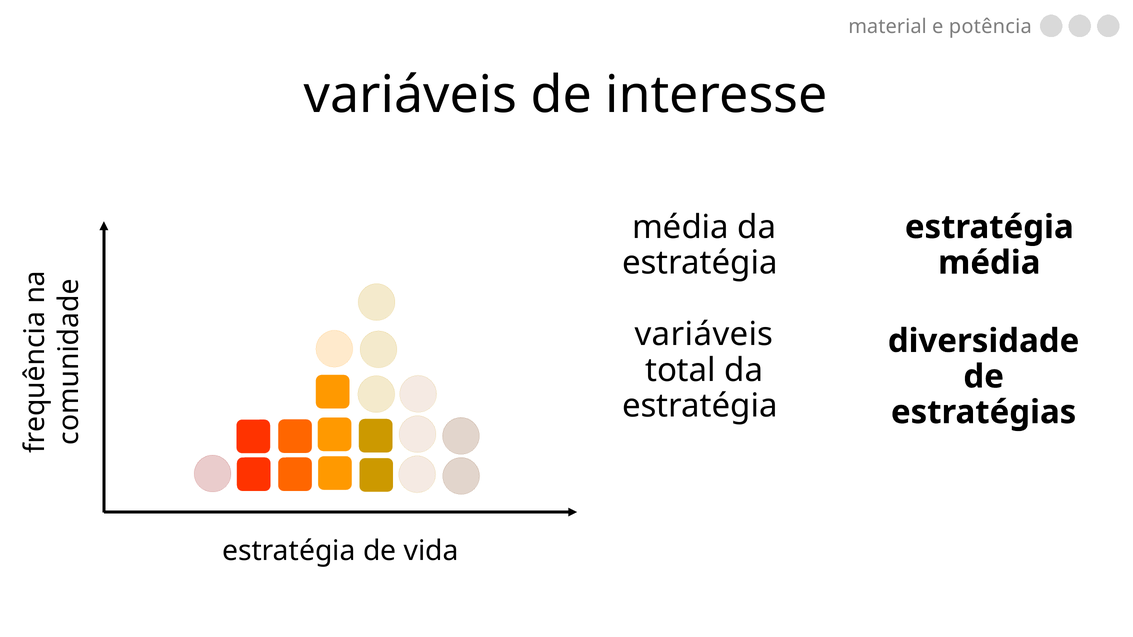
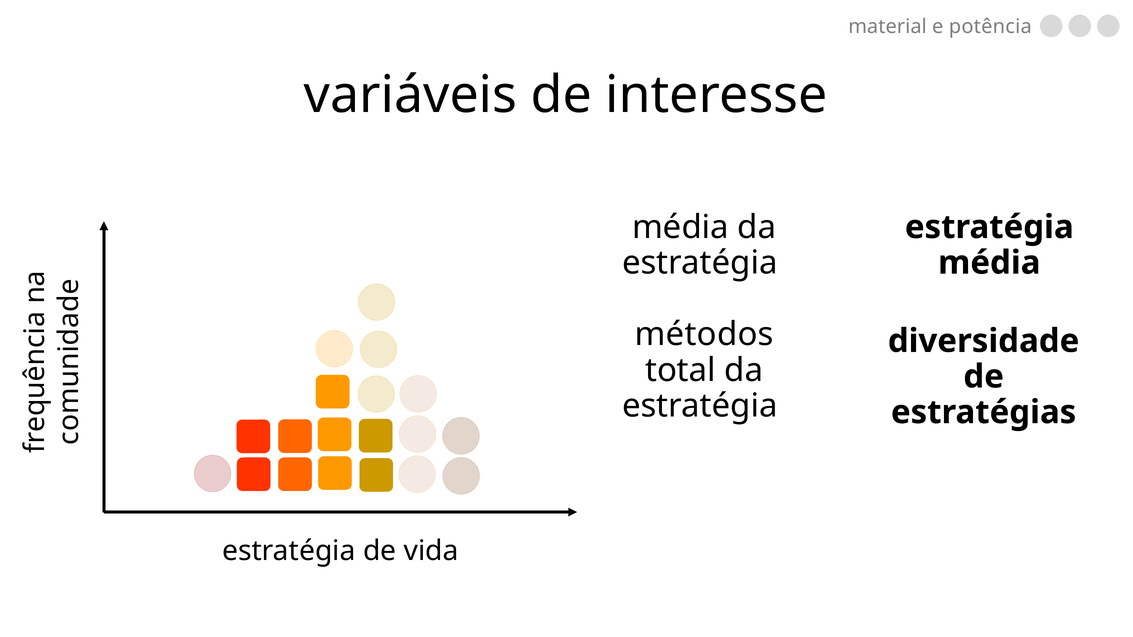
variáveis at (704, 335): variáveis -> métodos
